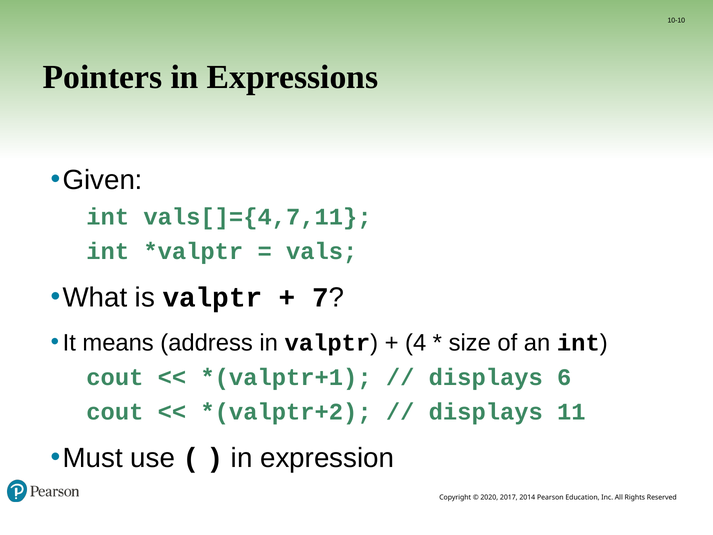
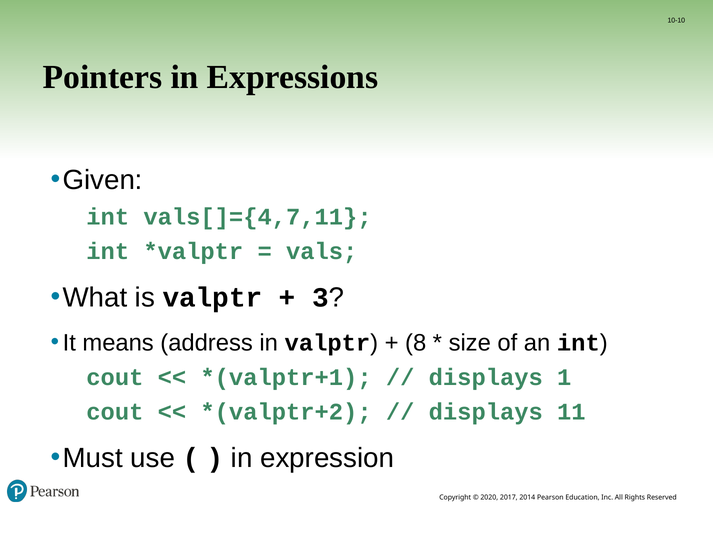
7: 7 -> 3
4: 4 -> 8
6: 6 -> 1
